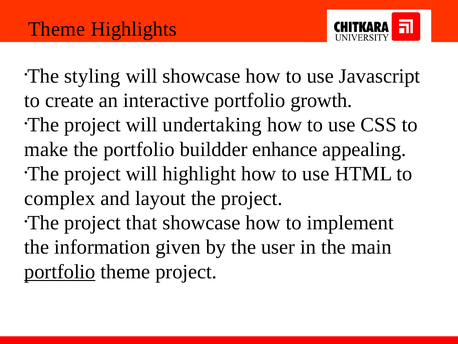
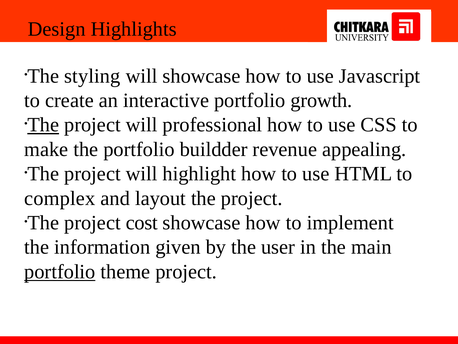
Theme at (57, 29): Theme -> Design
The at (43, 125) underline: none -> present
undertaking: undertaking -> professional
enhance: enhance -> revenue
that: that -> cost
